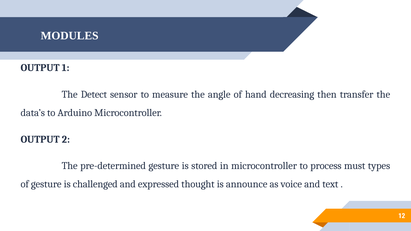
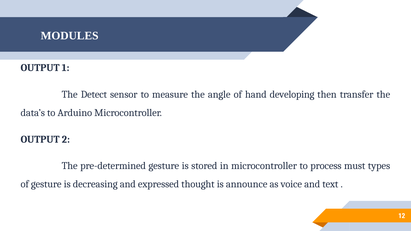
decreasing: decreasing -> developing
challenged: challenged -> decreasing
